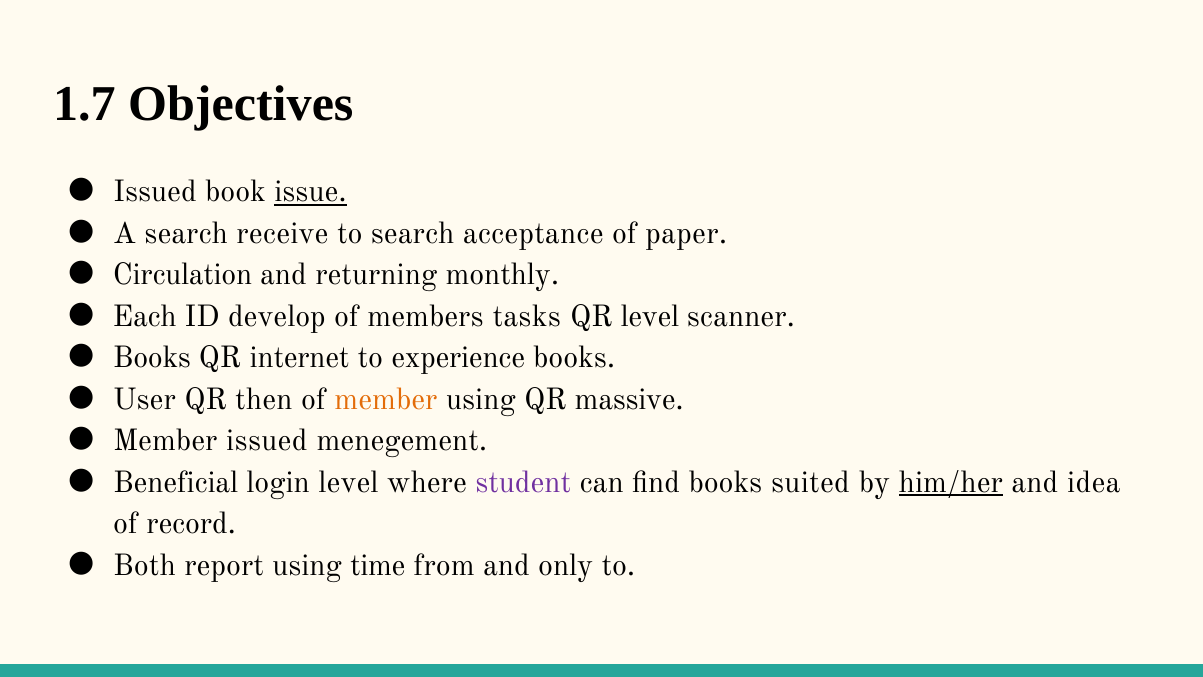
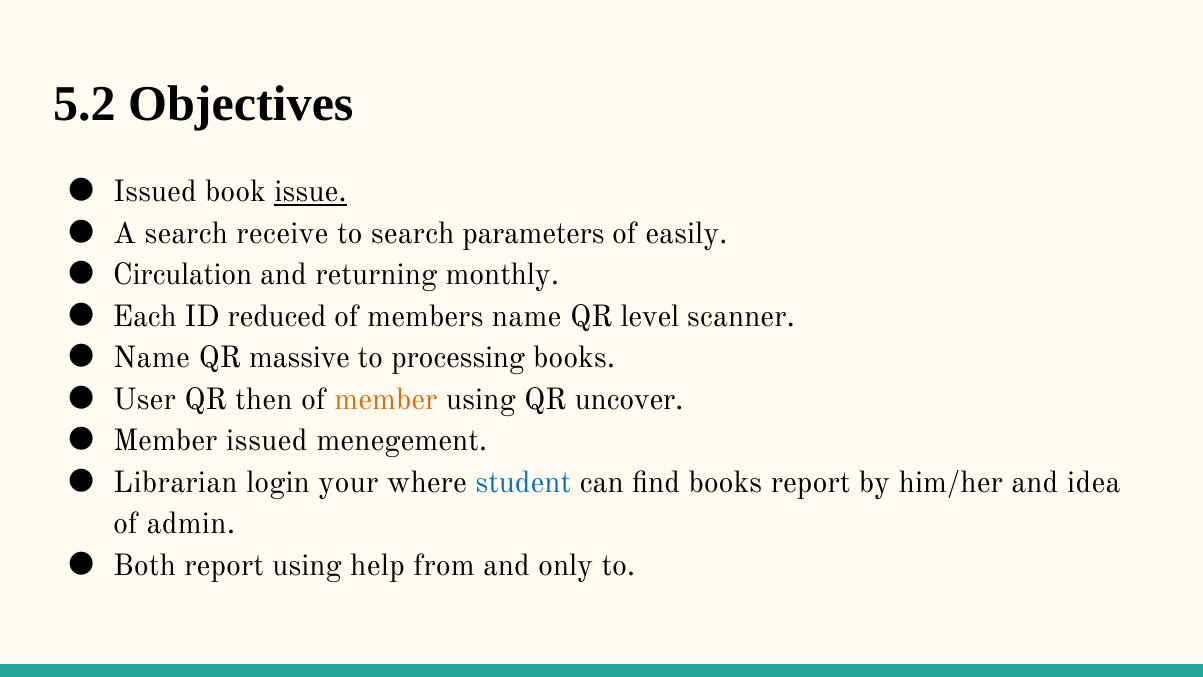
1.7: 1.7 -> 5.2
acceptance: acceptance -> parameters
paper: paper -> easily
develop: develop -> reduced
members tasks: tasks -> name
Books at (152, 358): Books -> Name
internet: internet -> massive
experience: experience -> processing
massive: massive -> uncover
Beneficial: Beneficial -> Librarian
login level: level -> your
student colour: purple -> blue
books suited: suited -> report
him/her underline: present -> none
record: record -> admin
time: time -> help
